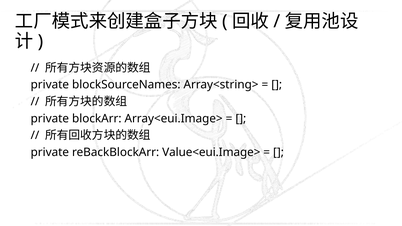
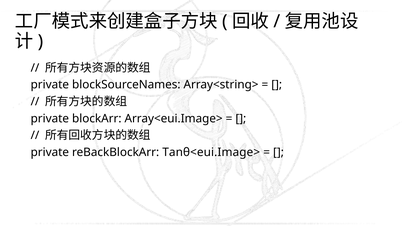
Value<eui.Image>: Value<eui.Image> -> Tanθ<eui.Image>
